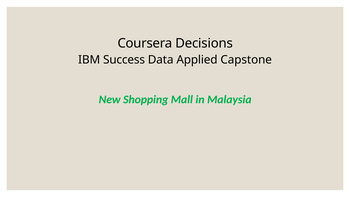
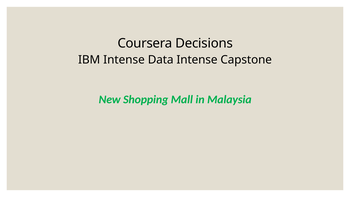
IBM Success: Success -> Intense
Data Applied: Applied -> Intense
